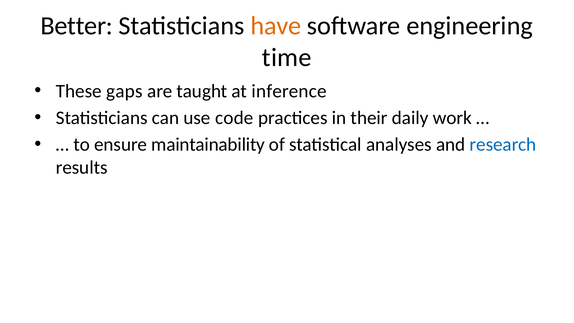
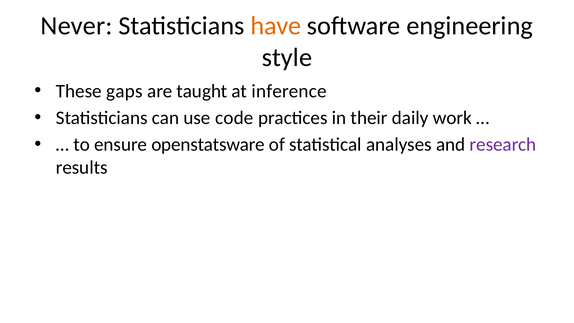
Better: Better -> Never
time: time -> style
maintainability: maintainability -> openstatsware
research colour: blue -> purple
